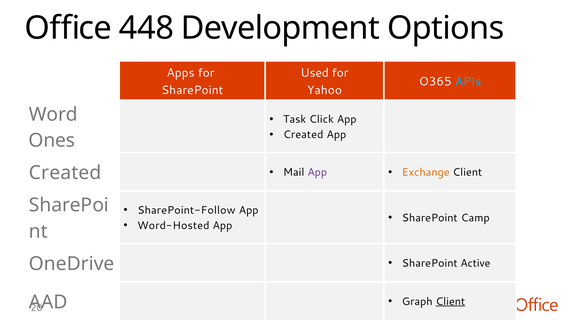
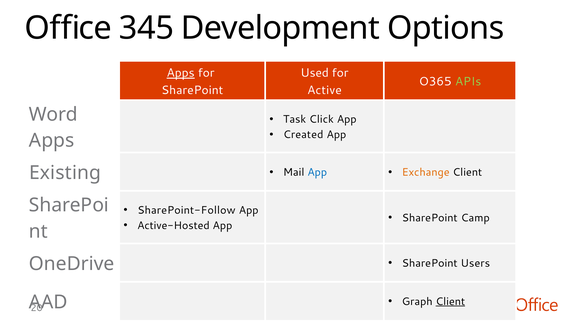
448: 448 -> 345
Apps at (181, 73) underline: none -> present
APIs colour: light blue -> light green
Yahoo: Yahoo -> Active
Ones at (52, 141): Ones -> Apps
Created at (65, 173): Created -> Existing
App at (317, 172) colour: purple -> blue
Word-Hosted: Word-Hosted -> Active-Hosted
Active: Active -> Users
